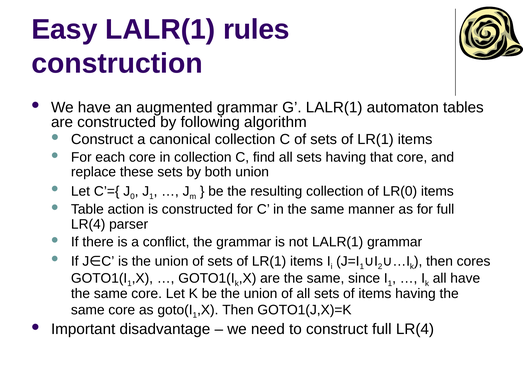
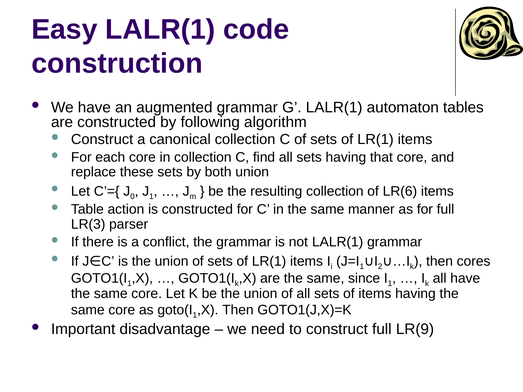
rules: rules -> code
LR(0: LR(0 -> LR(6
LR(4 at (88, 224): LR(4 -> LR(3
construct full LR(4: LR(4 -> LR(9
